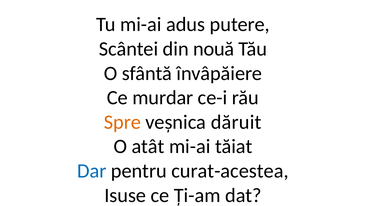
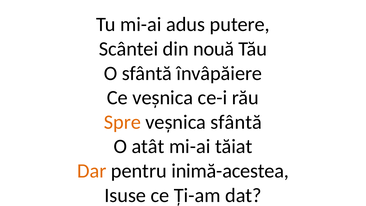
Ce murdar: murdar -> veșnica
veșnica dăruit: dăruit -> sfântă
Dar colour: blue -> orange
curat-acestea: curat-acestea -> inimă-acestea
